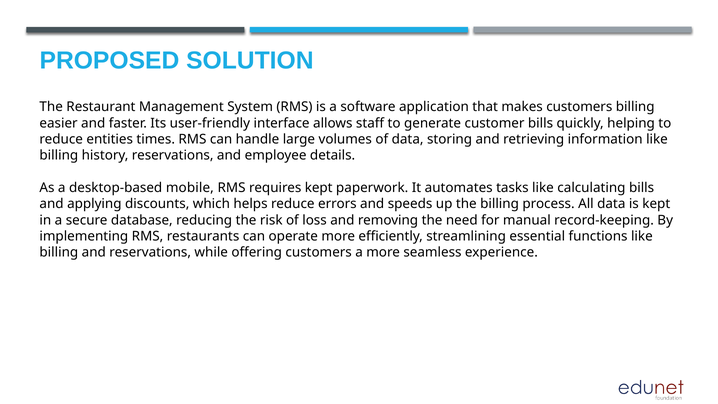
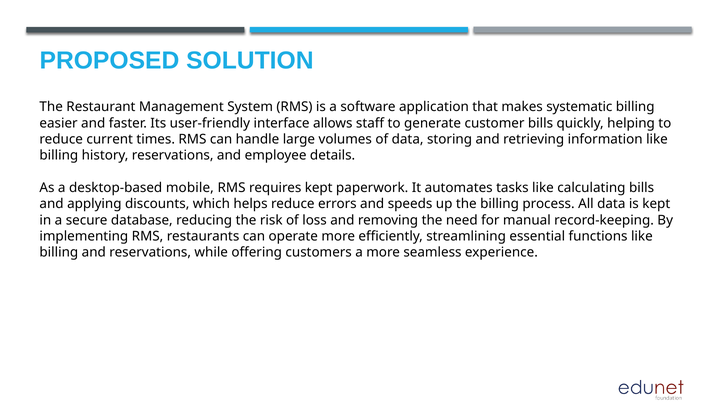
makes customers: customers -> systematic
entities: entities -> current
